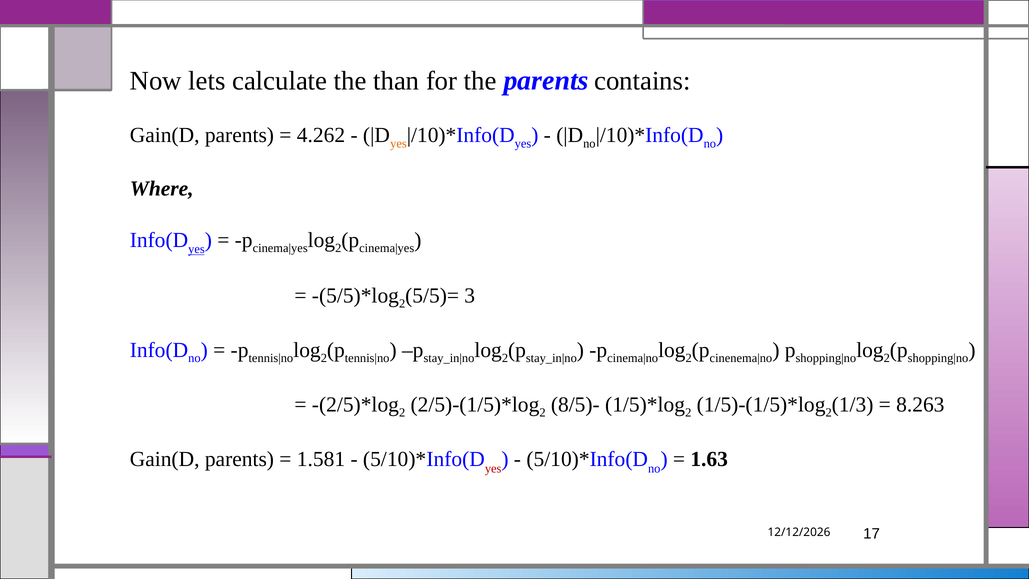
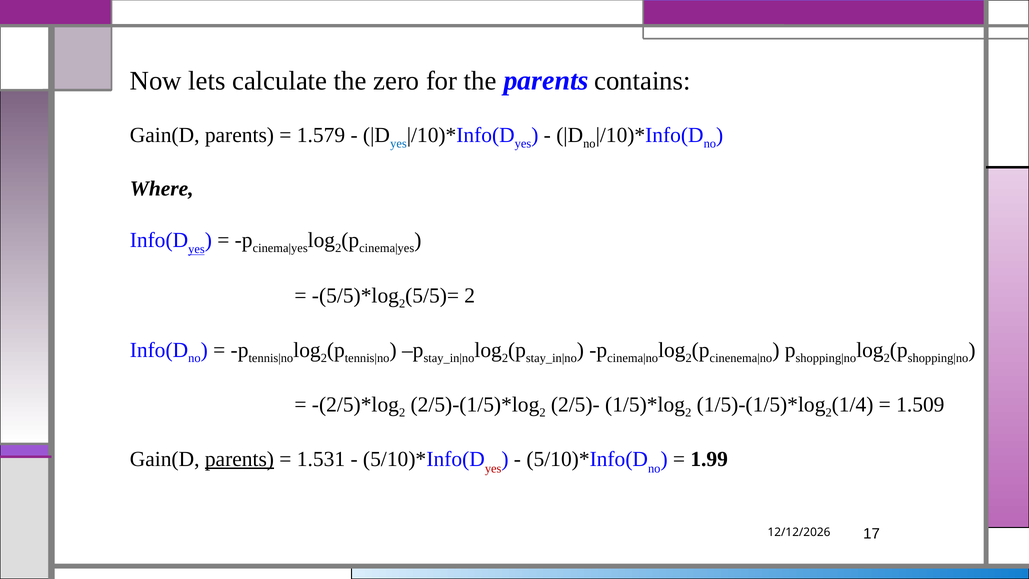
than: than -> zero
4.262: 4.262 -> 1.579
yes at (398, 143) colour: orange -> blue
3 at (470, 295): 3 -> 2
8/5)-: 8/5)- -> 2/5)-
1/3: 1/3 -> 1/4
8.263: 8.263 -> 1.509
parents at (239, 459) underline: none -> present
1.581: 1.581 -> 1.531
1.63: 1.63 -> 1.99
